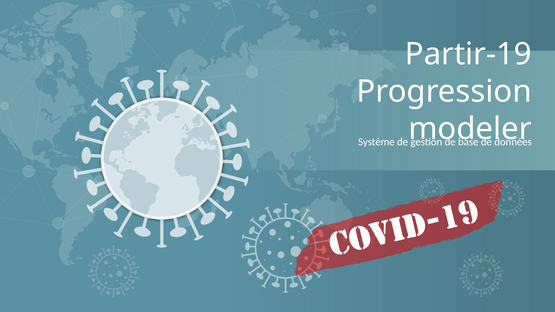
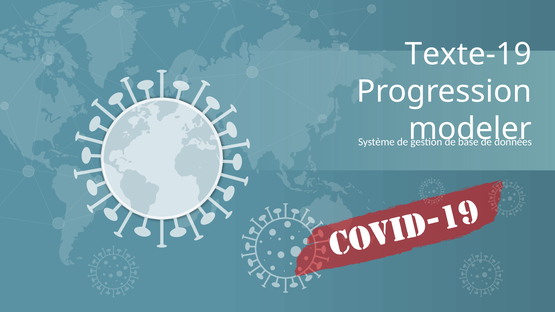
Partir-19: Partir-19 -> Texte-19
